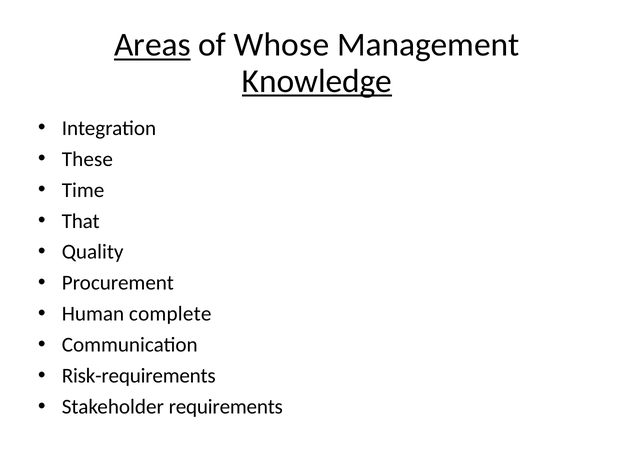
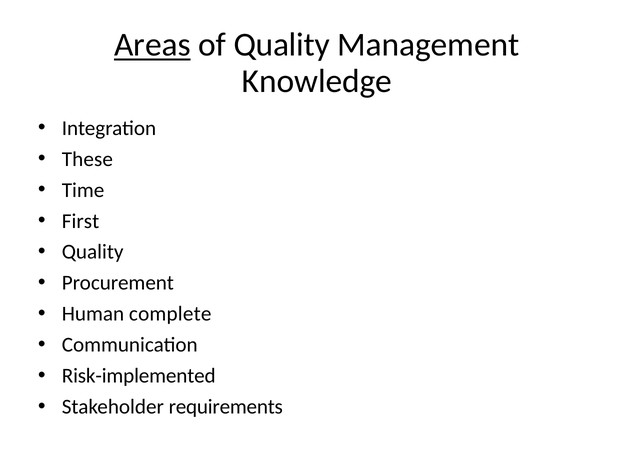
of Whose: Whose -> Quality
Knowledge underline: present -> none
That: That -> First
Risk-requirements: Risk-requirements -> Risk-implemented
